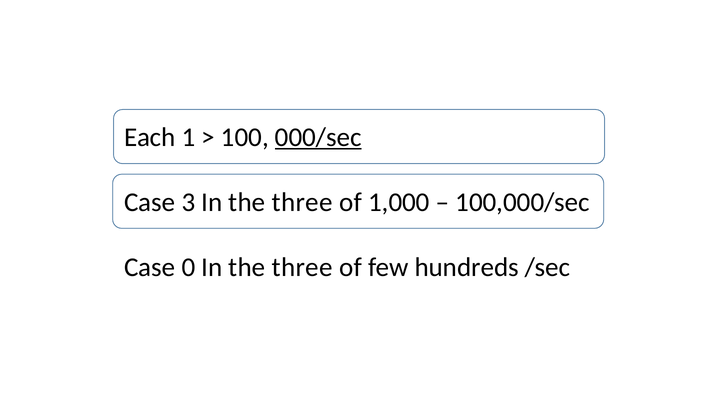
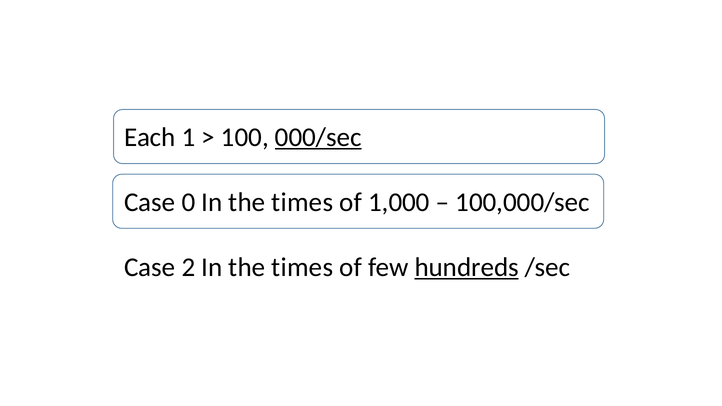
3: 3 -> 0
three at (302, 202): three -> times
0: 0 -> 2
three at (302, 267): three -> times
hundreds underline: none -> present
